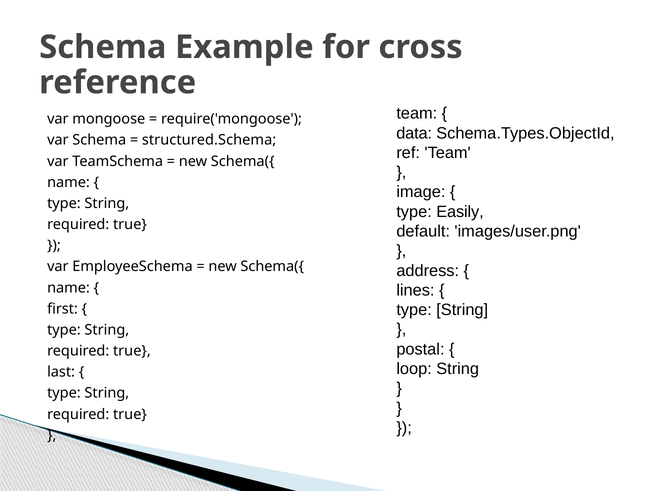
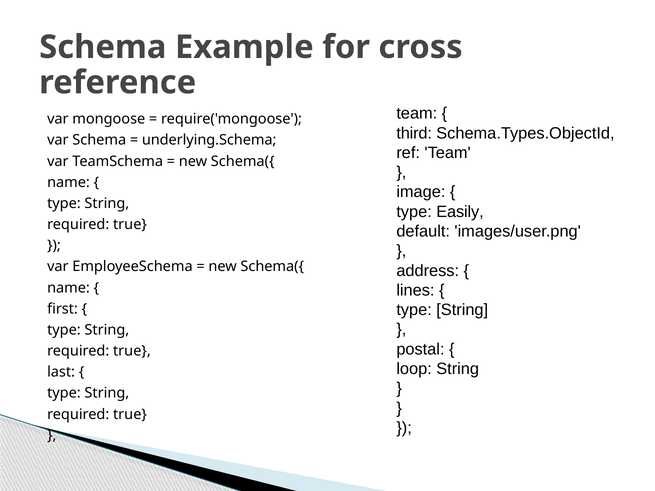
data: data -> third
structured.Schema: structured.Schema -> underlying.Schema
